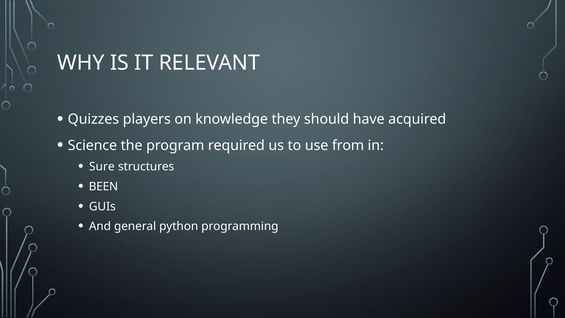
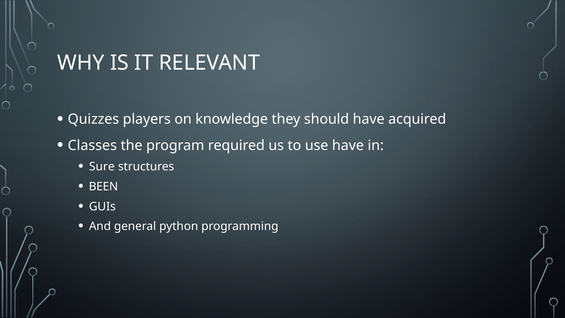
Science: Science -> Classes
use from: from -> have
